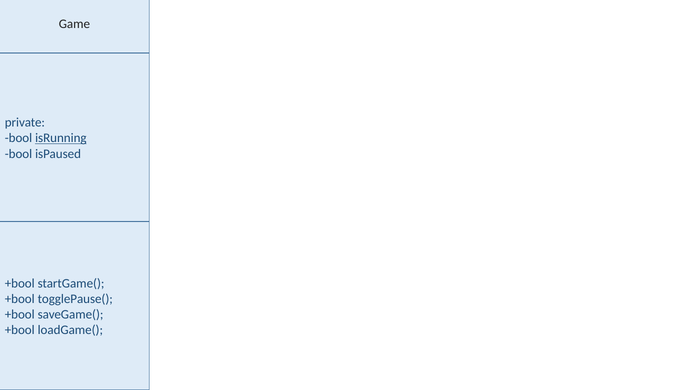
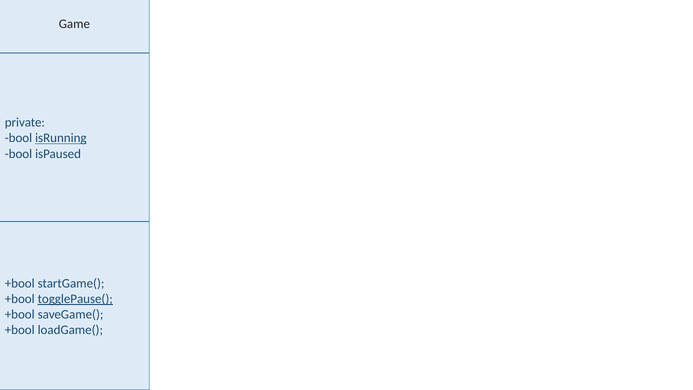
togglePause( underline: none -> present
